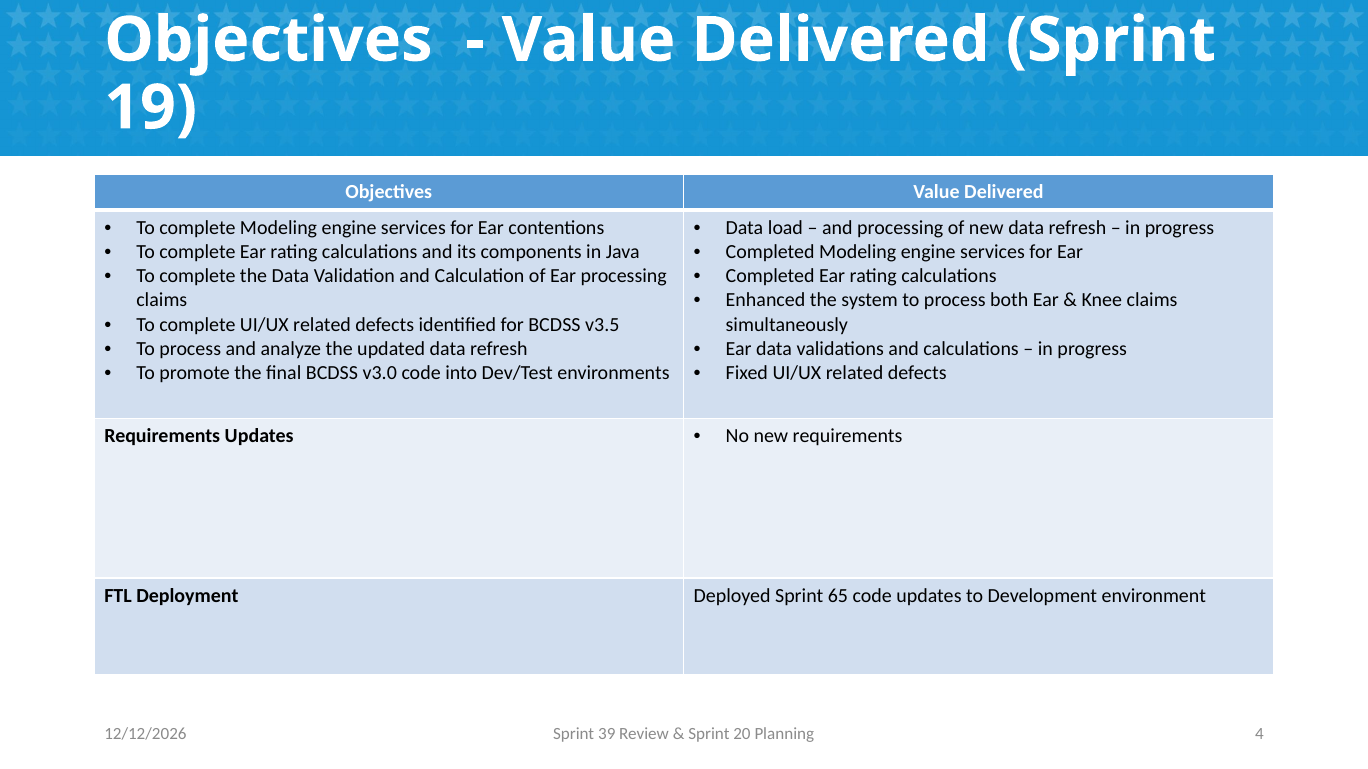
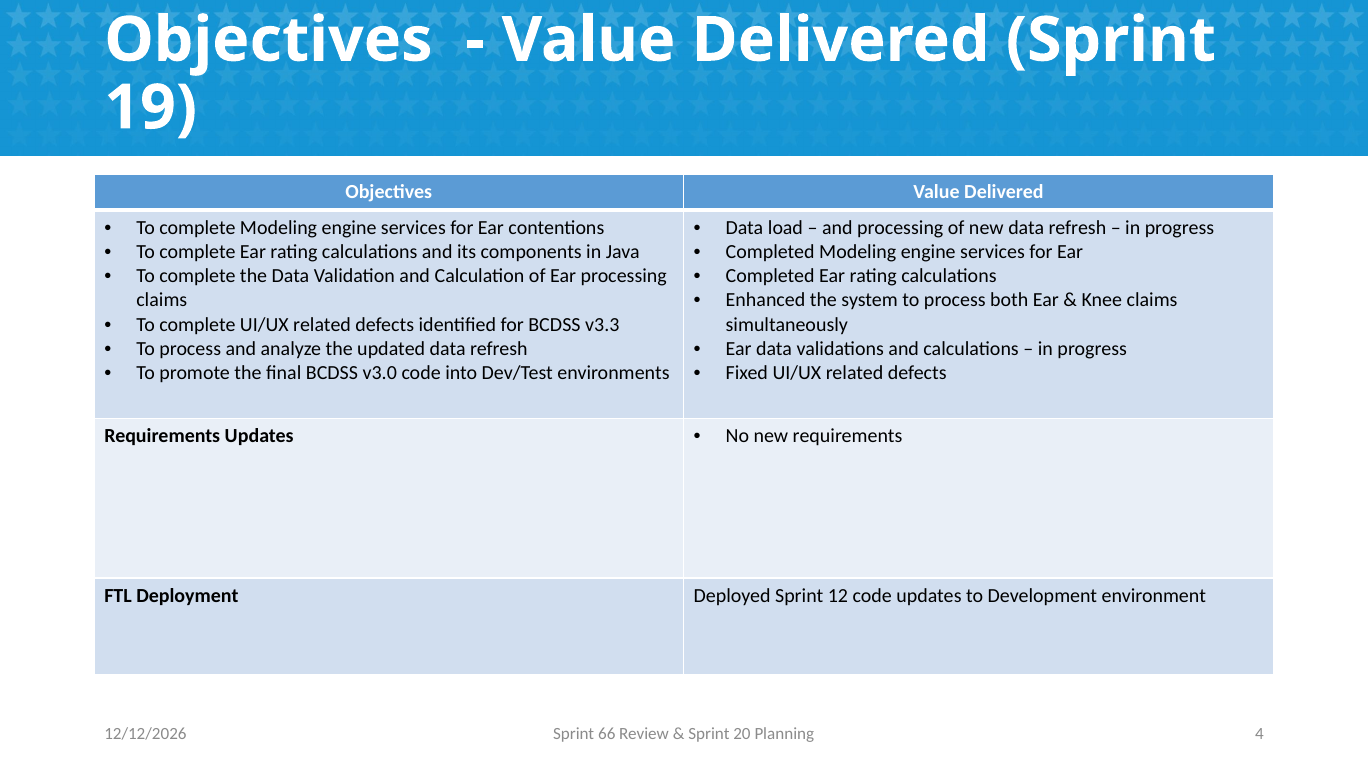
v3.5: v3.5 -> v3.3
65: 65 -> 12
39: 39 -> 66
